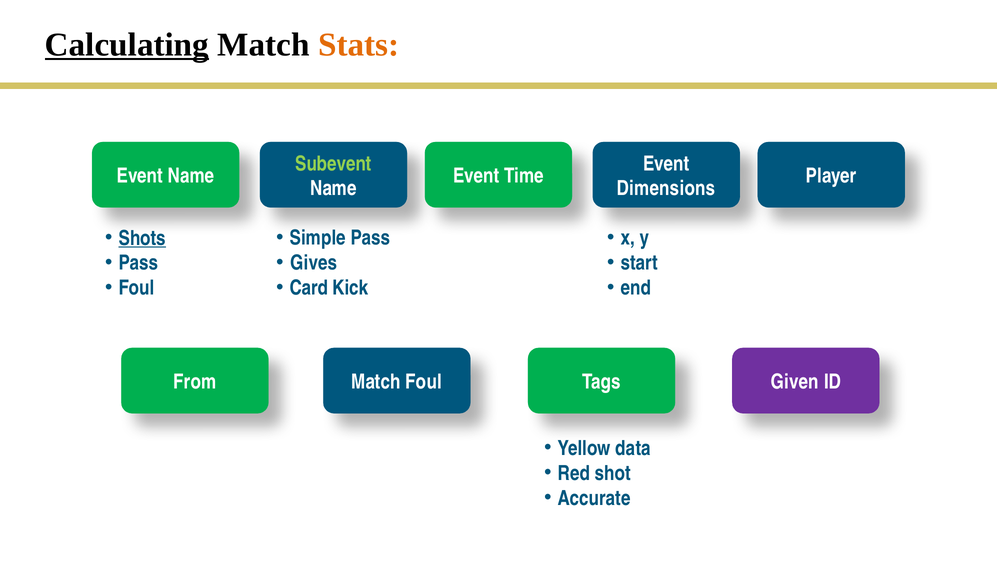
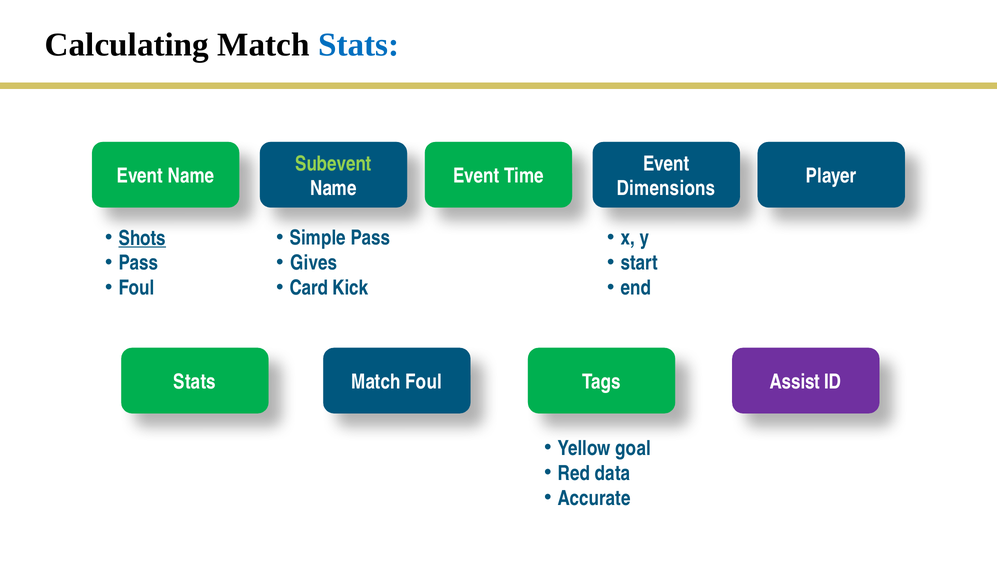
Calculating underline: present -> none
Stats at (359, 45) colour: orange -> blue
From at (195, 382): From -> Stats
Given: Given -> Assist
data: data -> goal
shot: shot -> data
